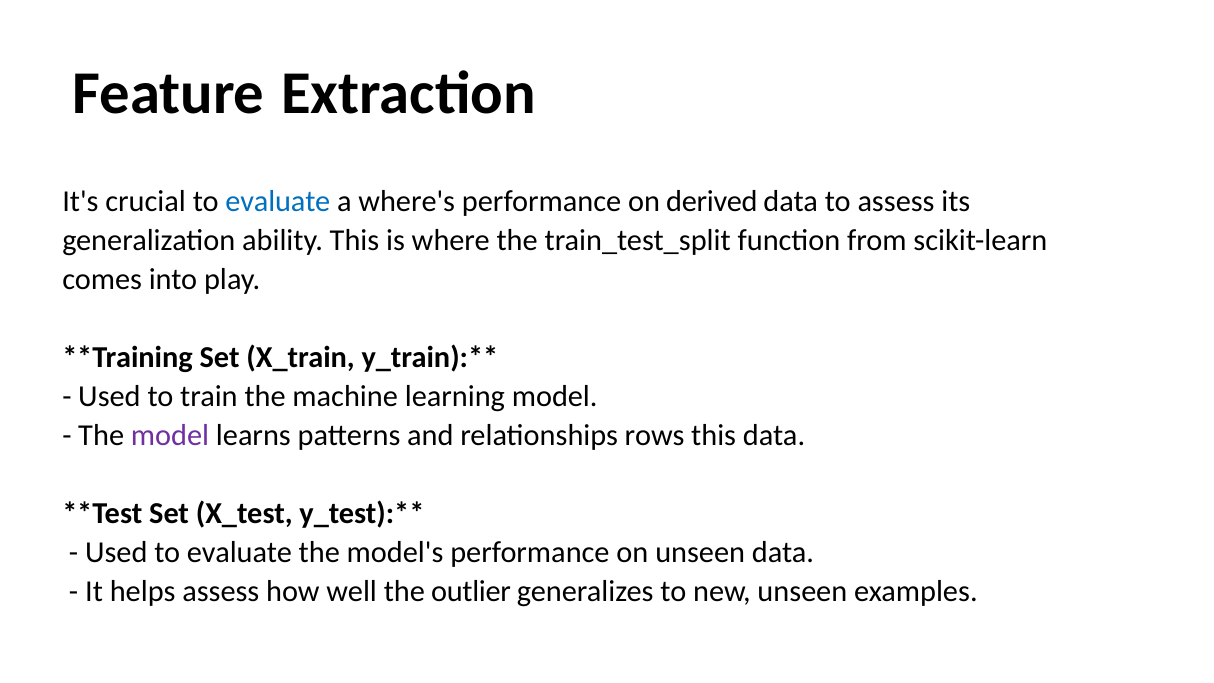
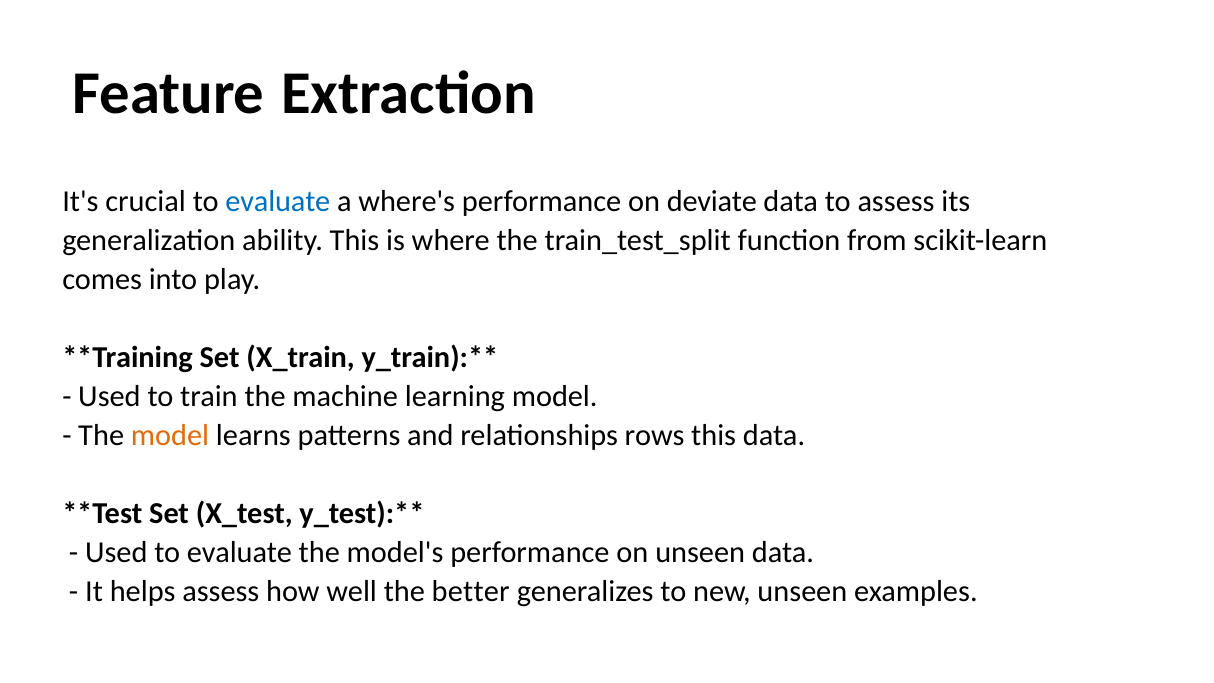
derived: derived -> deviate
model at (170, 436) colour: purple -> orange
outlier: outlier -> better
